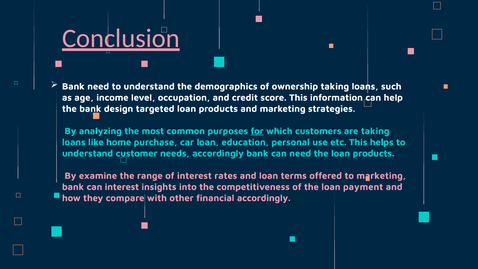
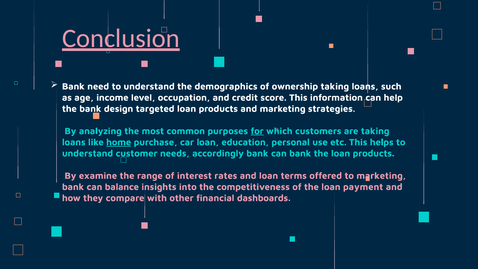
home underline: none -> present
can need: need -> bank
can interest: interest -> balance
financial accordingly: accordingly -> dashboards
